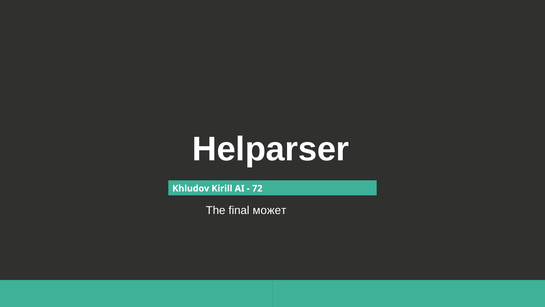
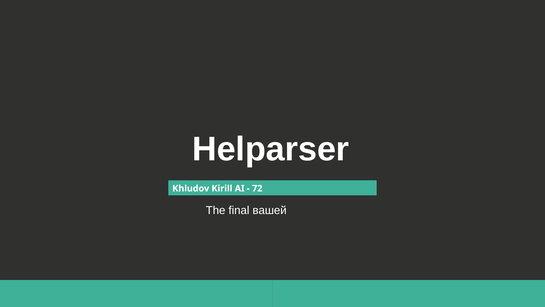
может: может -> вашей
